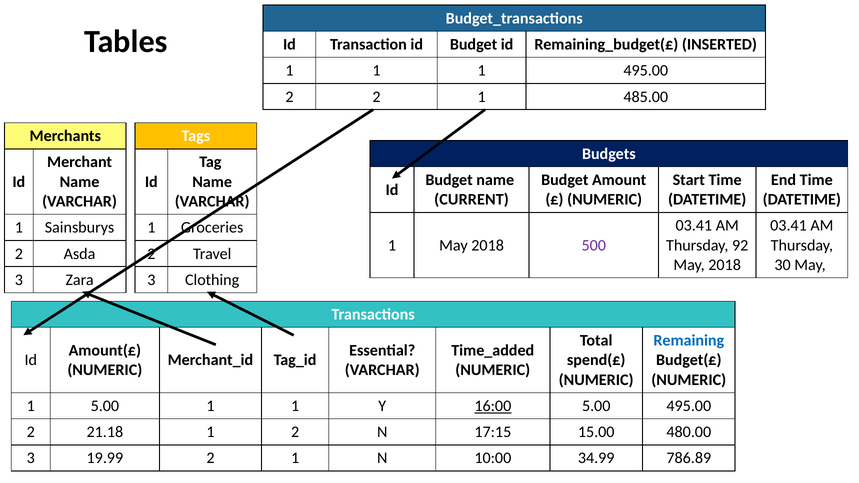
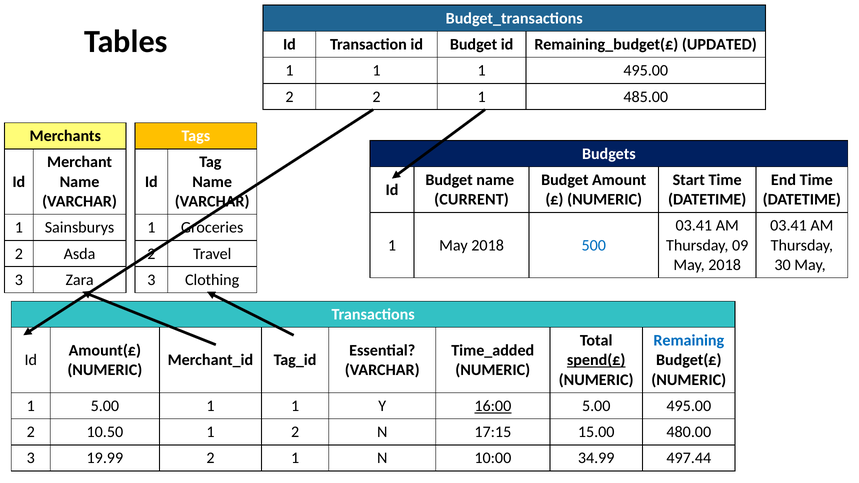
INSERTED: INSERTED -> UPDATED
500 colour: purple -> blue
92: 92 -> 09
spend(£ underline: none -> present
21.18: 21.18 -> 10.50
786.89: 786.89 -> 497.44
